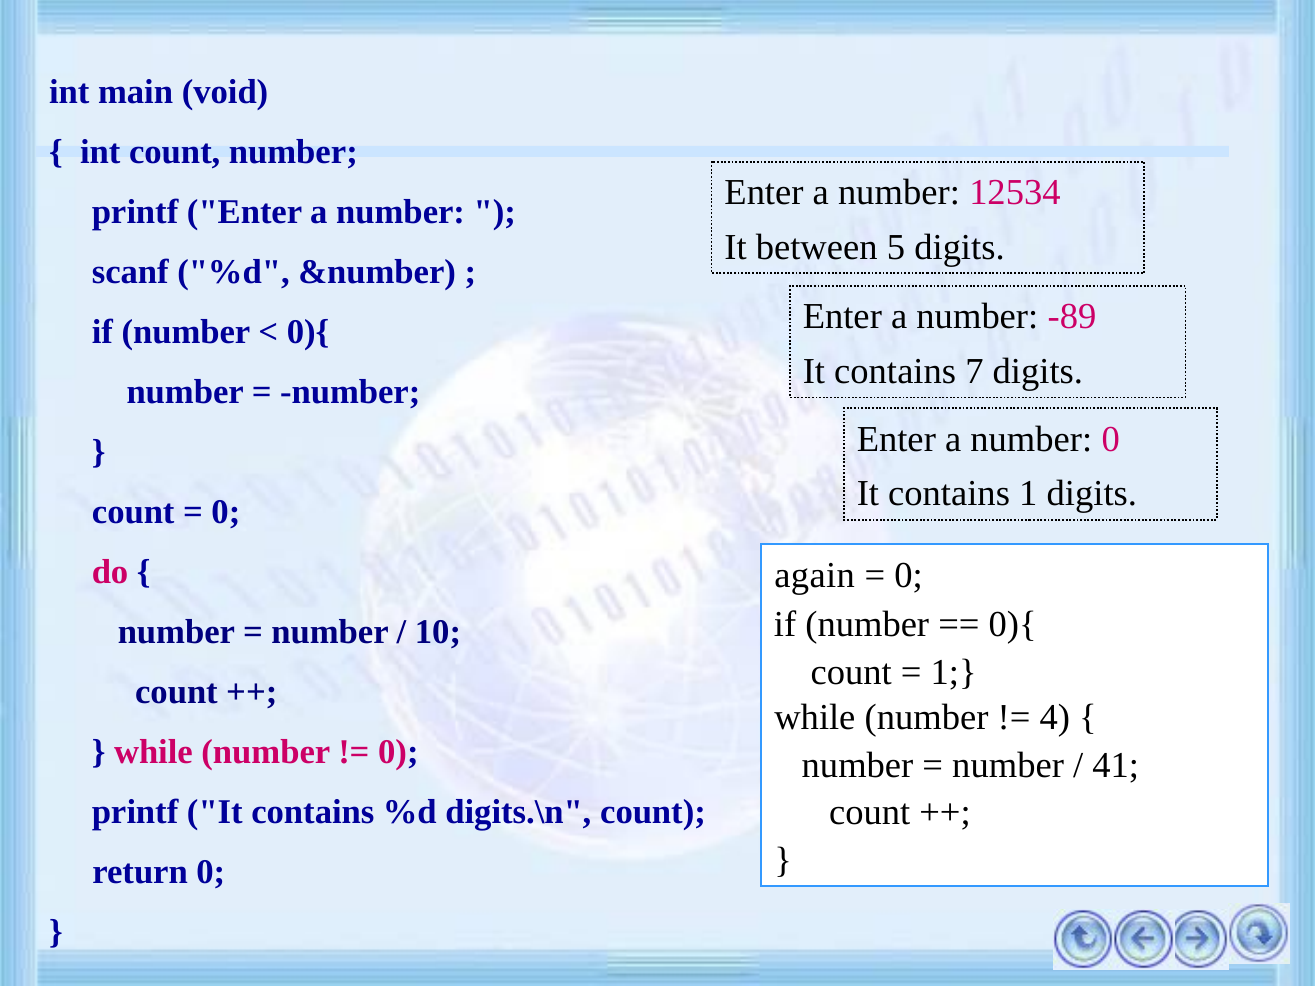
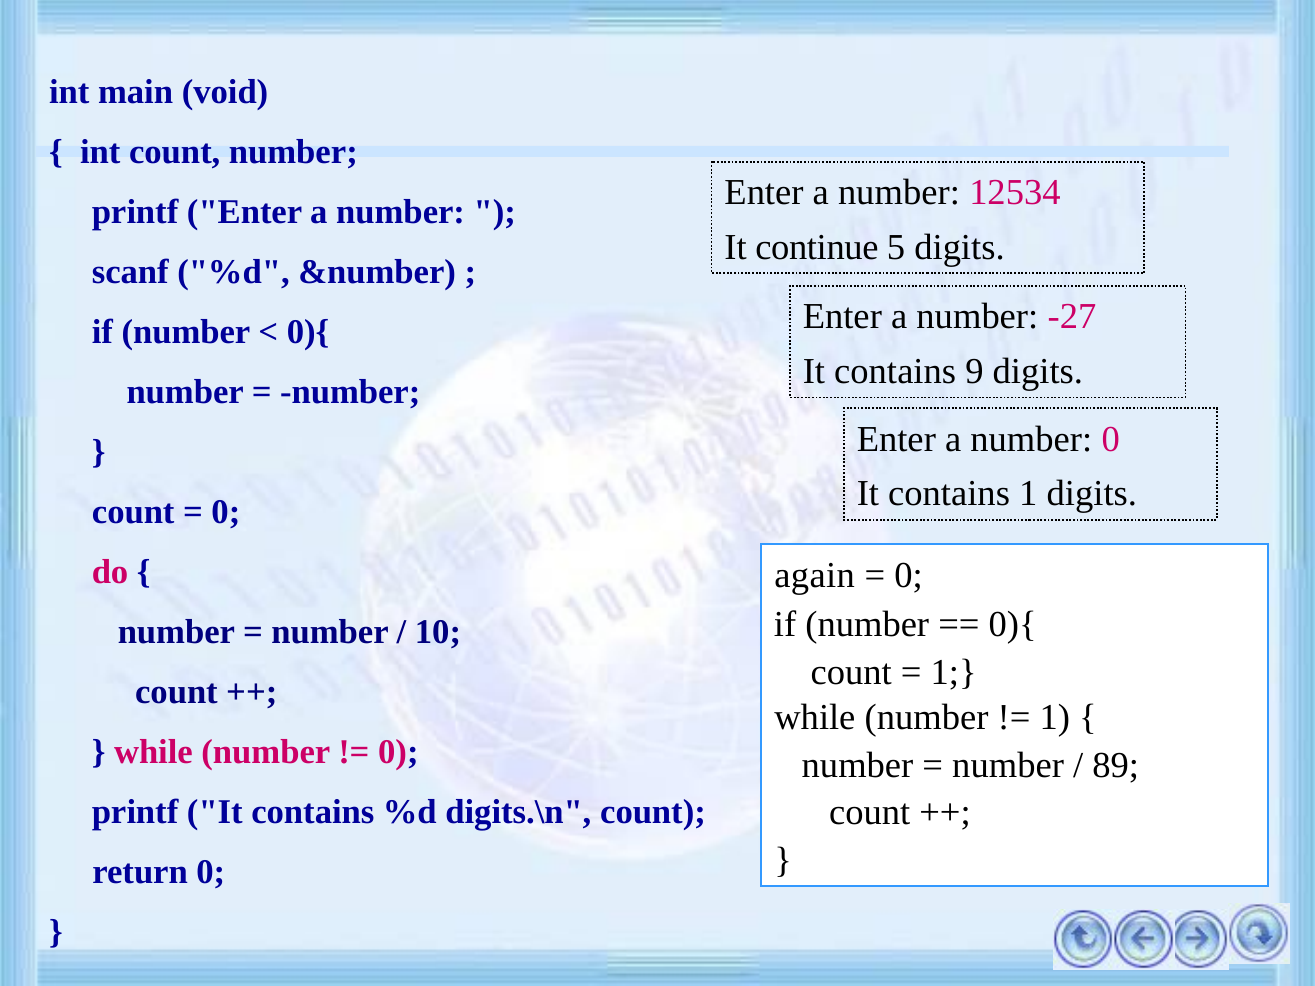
between: between -> continue
-89: -89 -> -27
7: 7 -> 9
4 at (1055, 718): 4 -> 1
41: 41 -> 89
